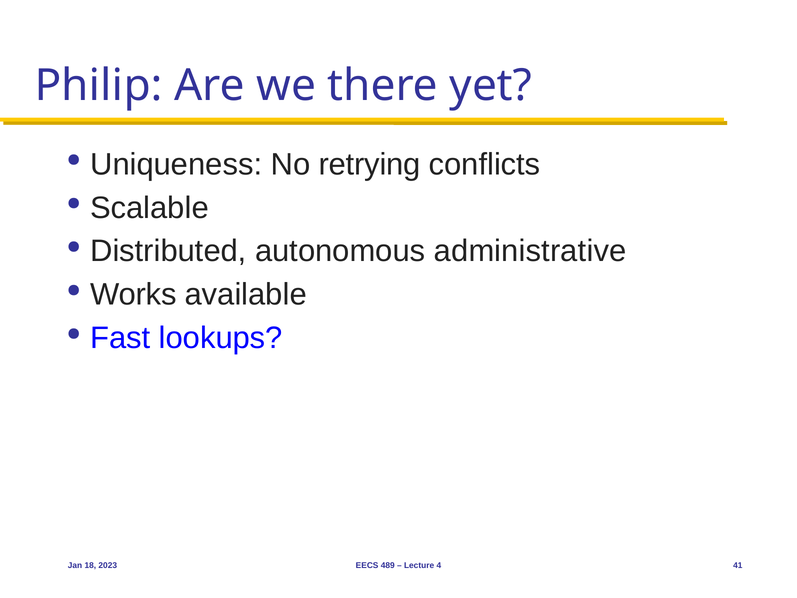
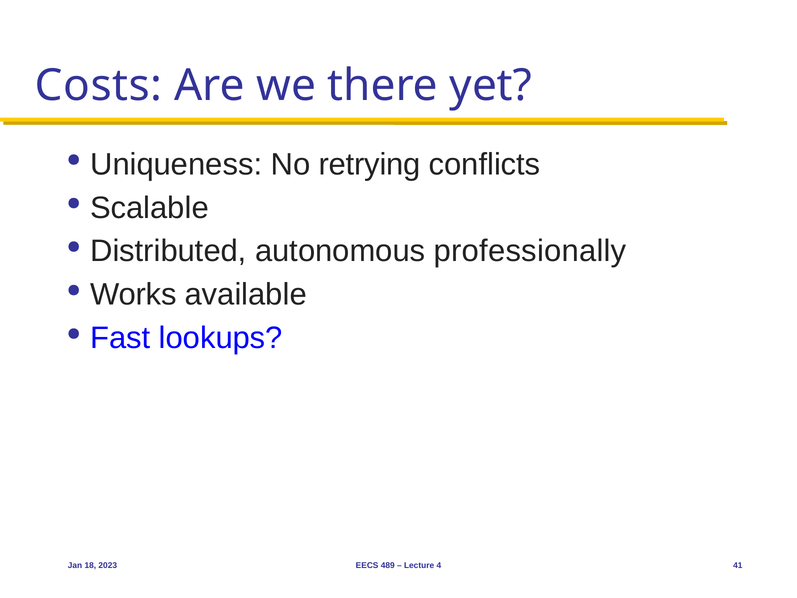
Philip: Philip -> Costs
administrative: administrative -> professionally
